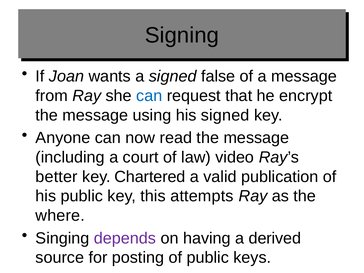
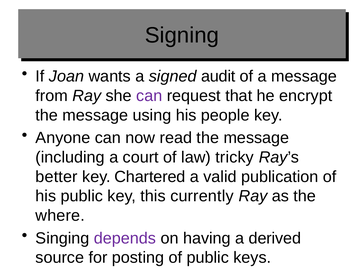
false: false -> audit
can at (149, 96) colour: blue -> purple
his signed: signed -> people
video: video -> tricky
attempts: attempts -> currently
